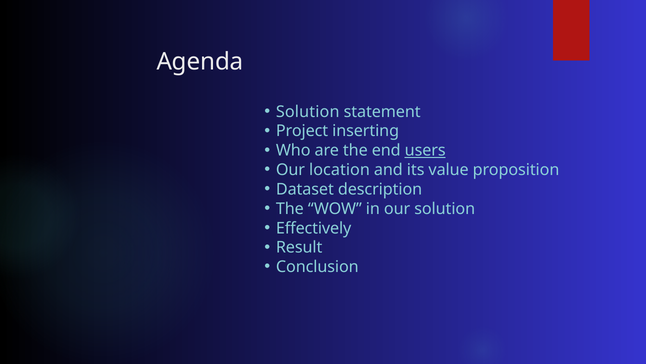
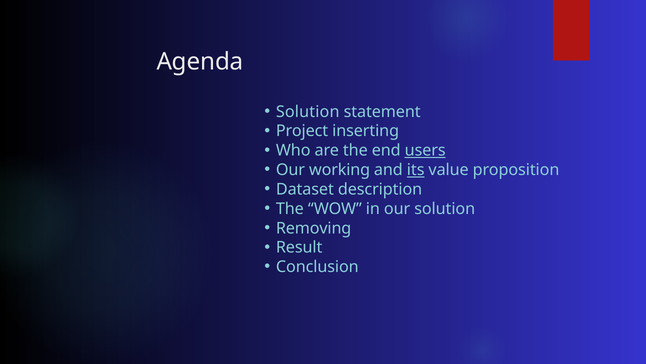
location: location -> working
its underline: none -> present
Effectively: Effectively -> Removing
